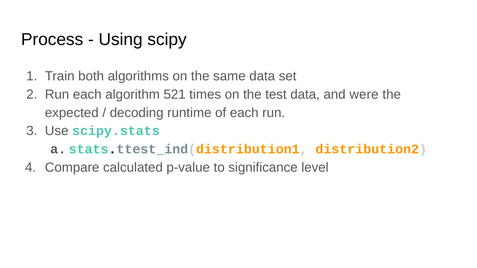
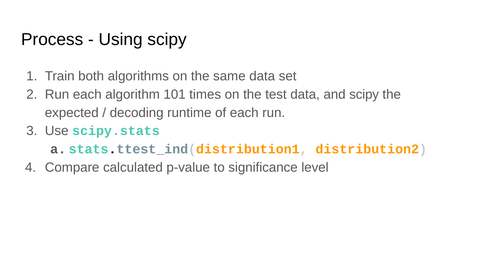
521: 521 -> 101
and were: were -> scipy
